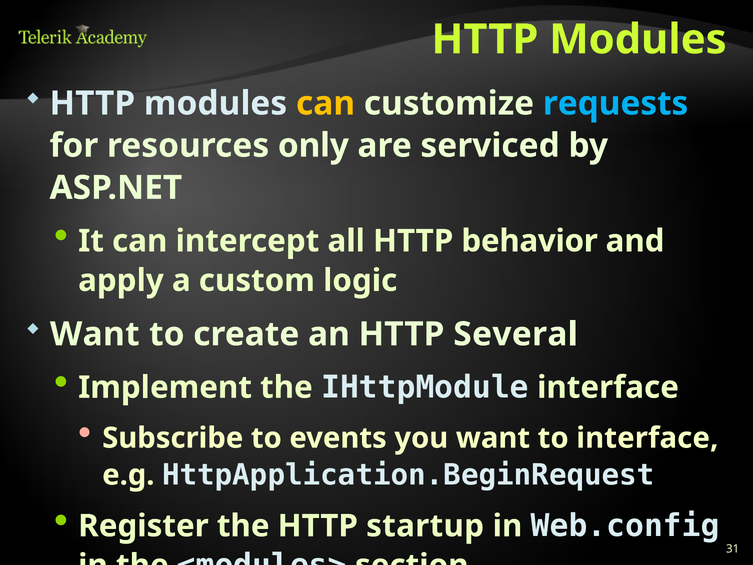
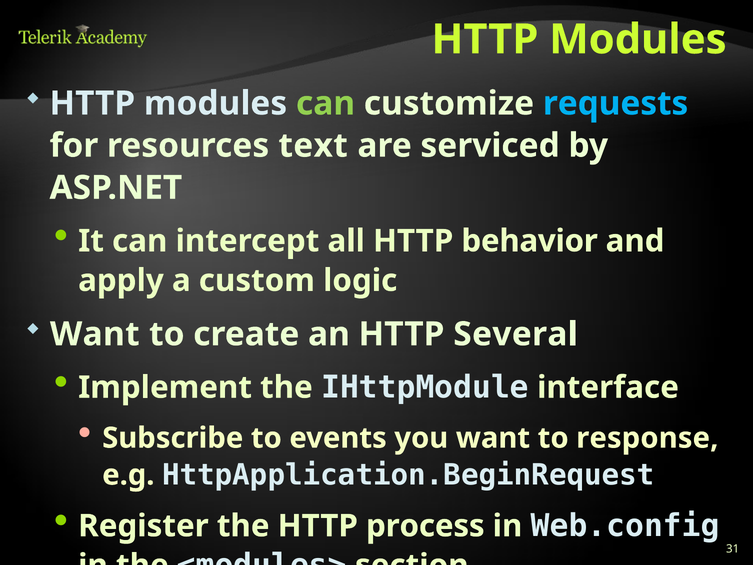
can at (326, 103) colour: yellow -> light green
only: only -> text
to interface: interface -> response
startup: startup -> process
